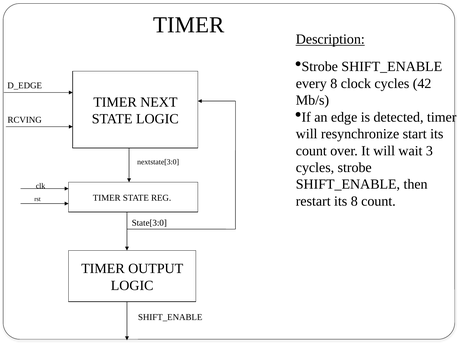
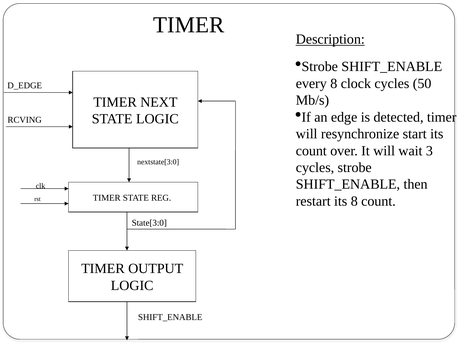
42: 42 -> 50
